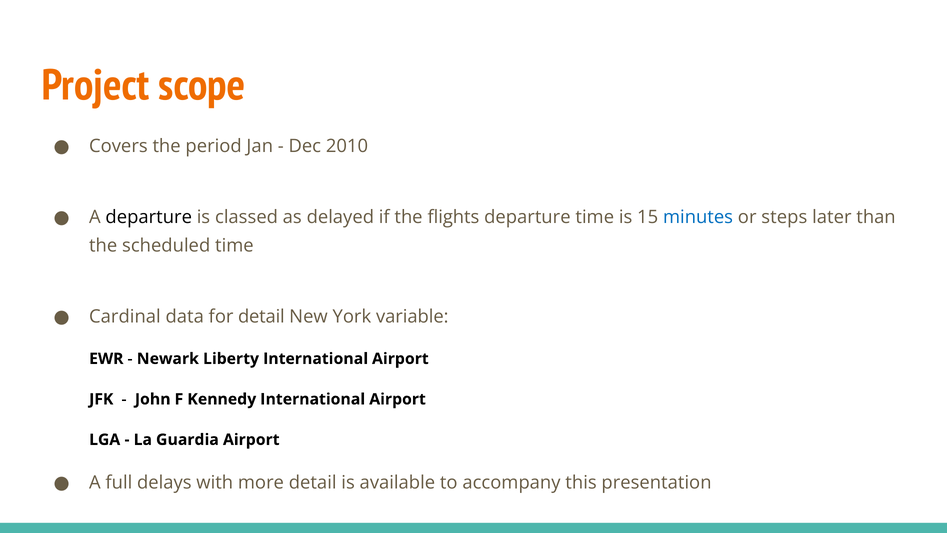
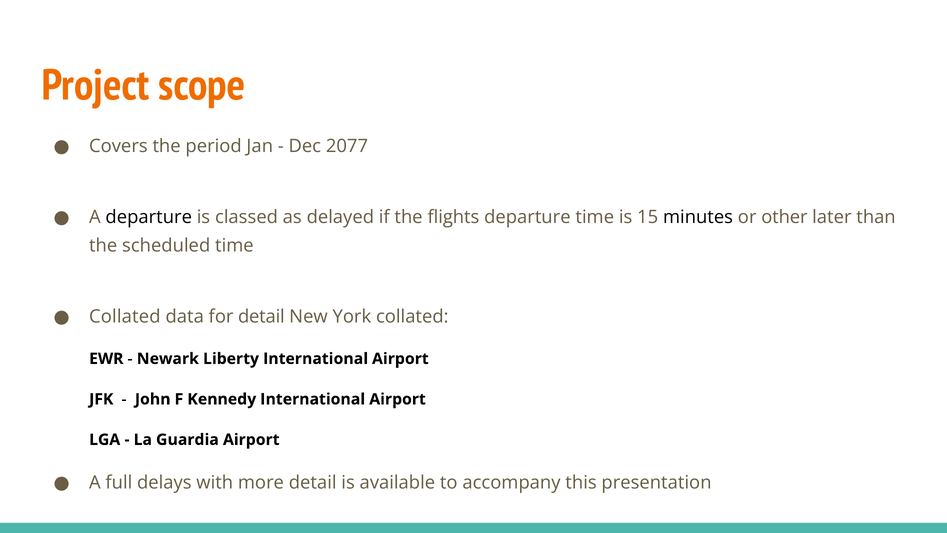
2010: 2010 -> 2077
minutes colour: blue -> black
steps: steps -> other
Cardinal at (125, 316): Cardinal -> Collated
York variable: variable -> collated
